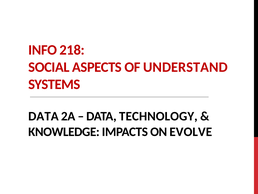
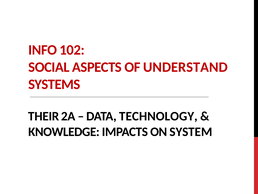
218: 218 -> 102
DATA at (44, 116): DATA -> THEIR
EVOLVE: EVOLVE -> SYSTEM
